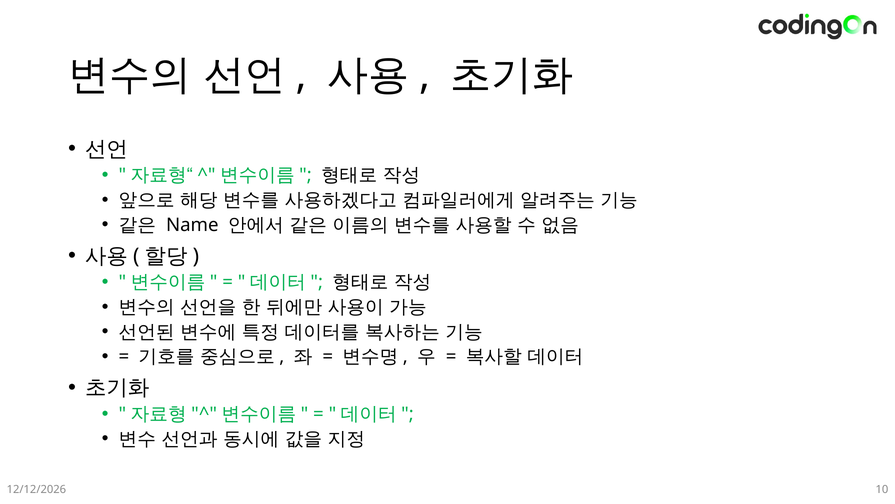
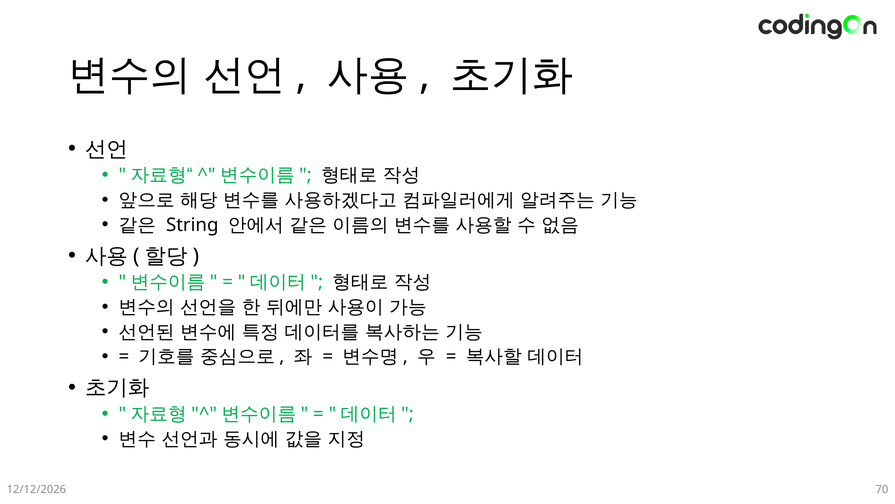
Name: Name -> String
10: 10 -> 70
